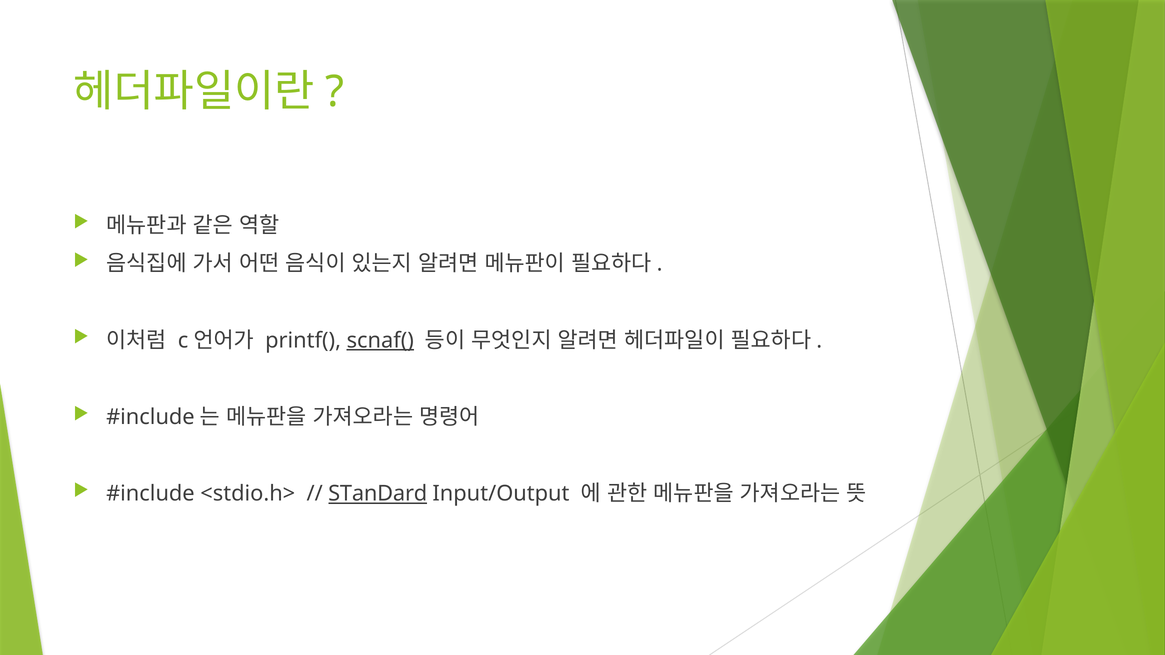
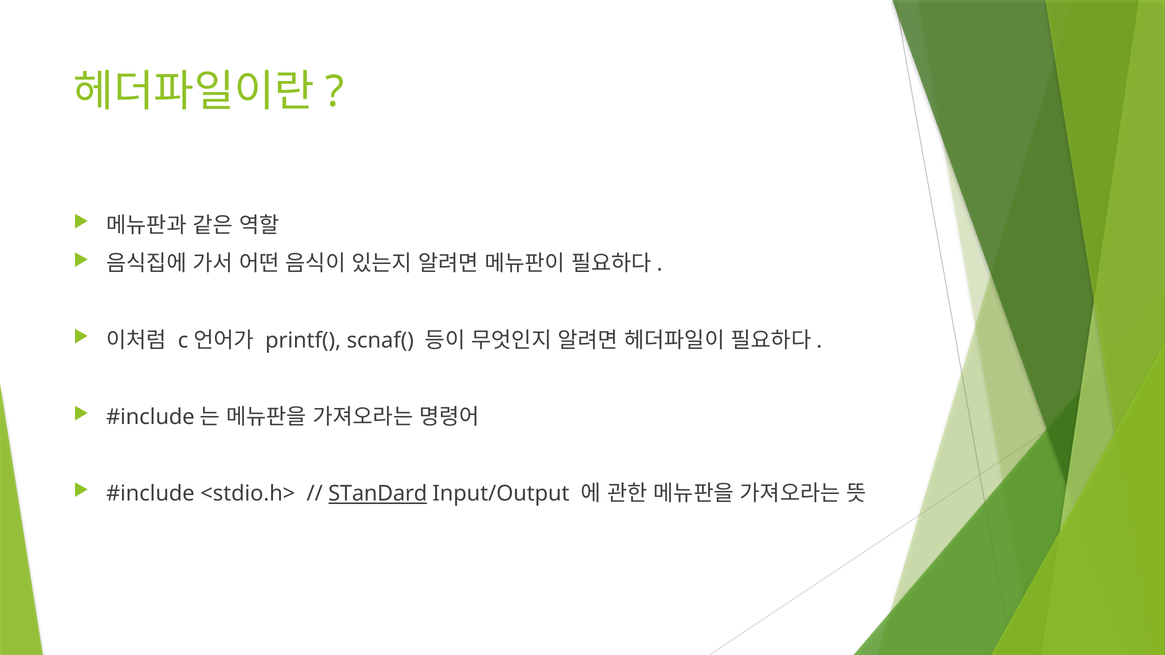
scnaf( underline: present -> none
